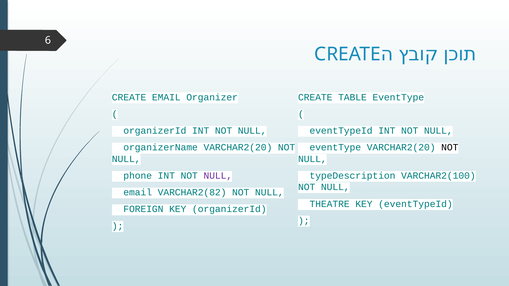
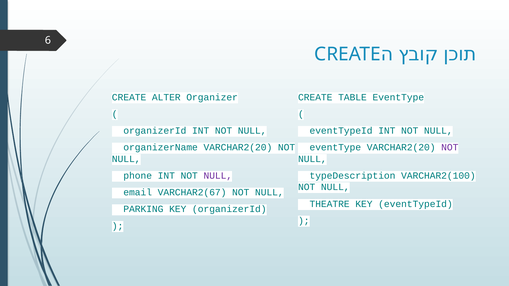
CREATE EMAIL: EMAIL -> ALTER
NOT at (450, 148) colour: black -> purple
VARCHAR2(82: VARCHAR2(82 -> VARCHAR2(67
FOREIGN: FOREIGN -> PARKING
